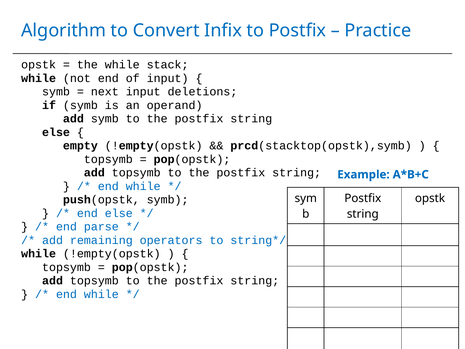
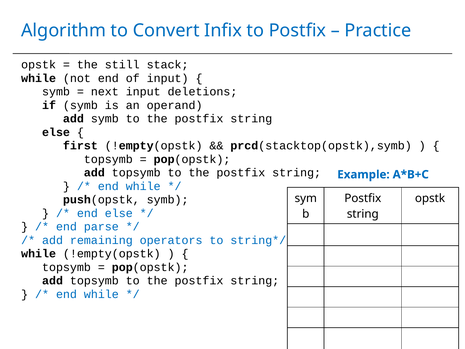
the while: while -> still
empty: empty -> first
